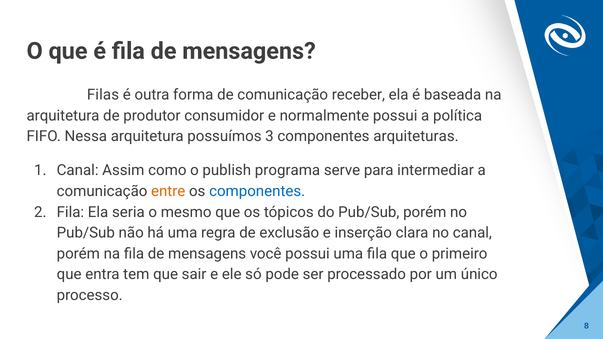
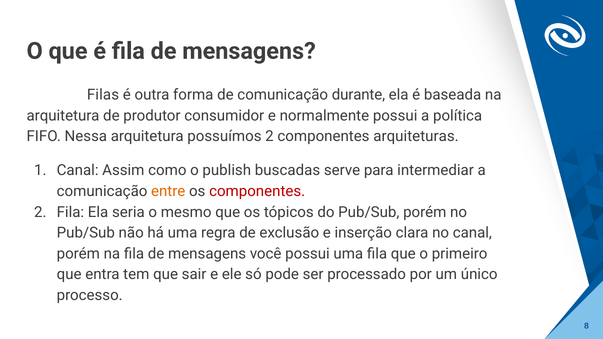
receber: receber -> durante
possuímos 3: 3 -> 2
programa: programa -> buscadas
componentes at (257, 191) colour: blue -> red
